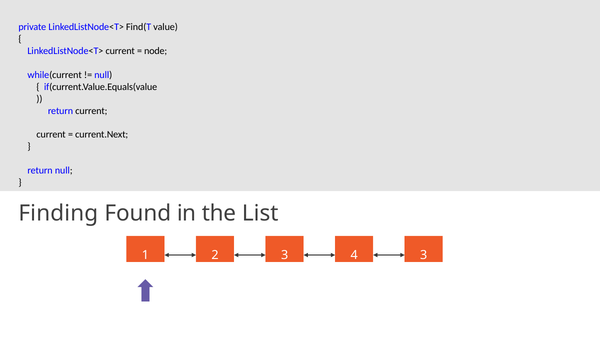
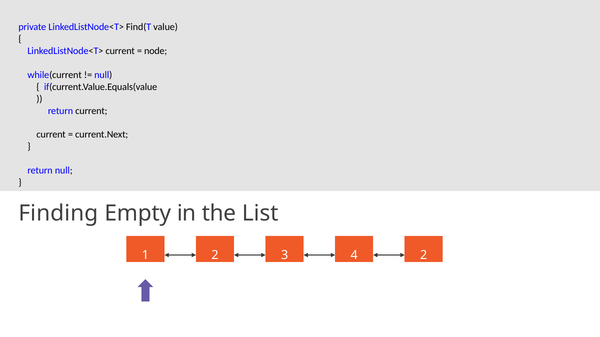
Found: Found -> Empty
4 3: 3 -> 2
